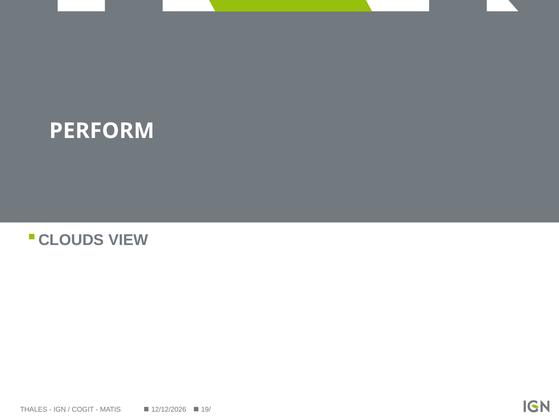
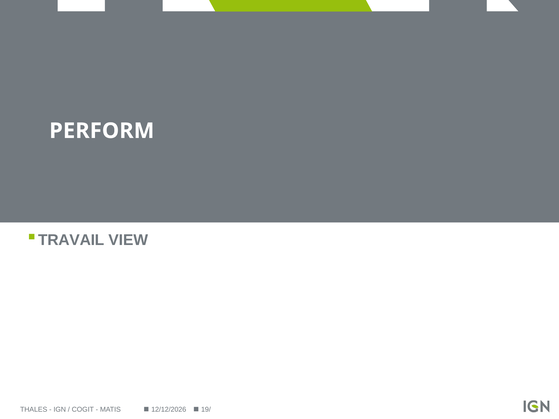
CLOUDS: CLOUDS -> TRAVAIL
